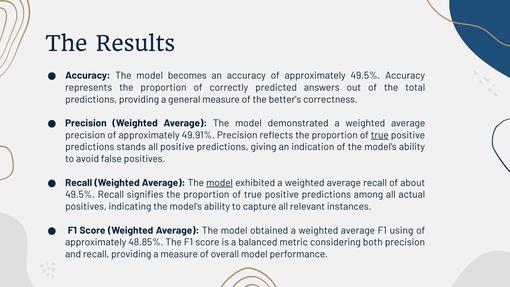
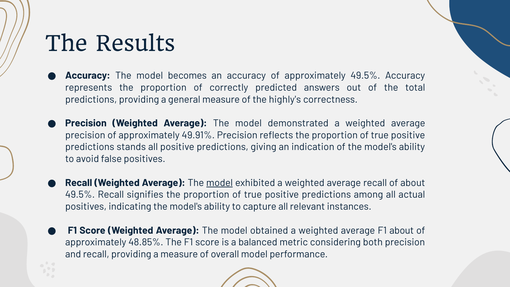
better's: better's -> highly's
true at (380, 135) underline: present -> none
F1 using: using -> about
